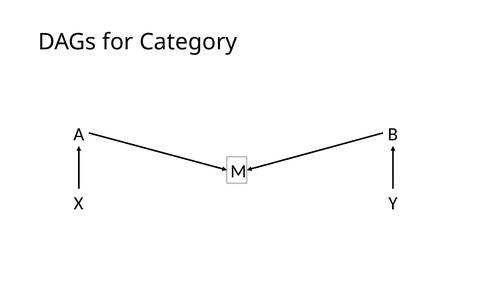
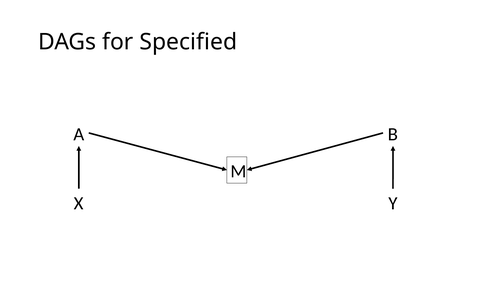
Category: Category -> Specified
